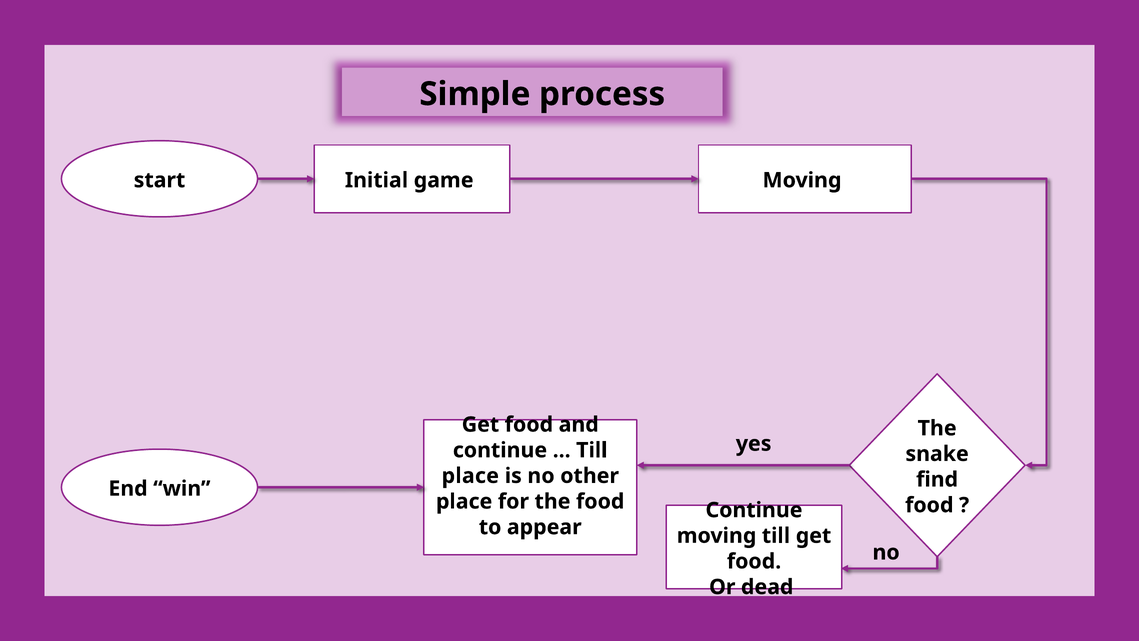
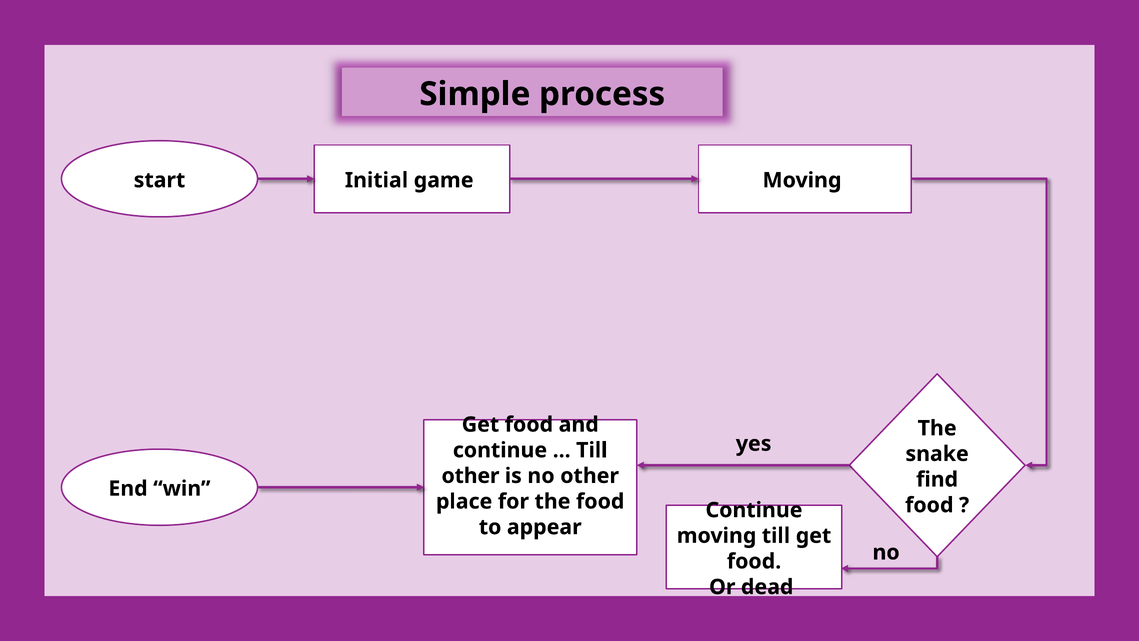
place at (470, 476): place -> other
